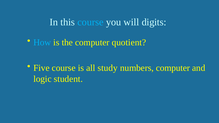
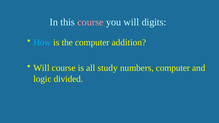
course at (90, 22) colour: light blue -> pink
quotient: quotient -> addition
Five at (41, 68): Five -> Will
student: student -> divided
